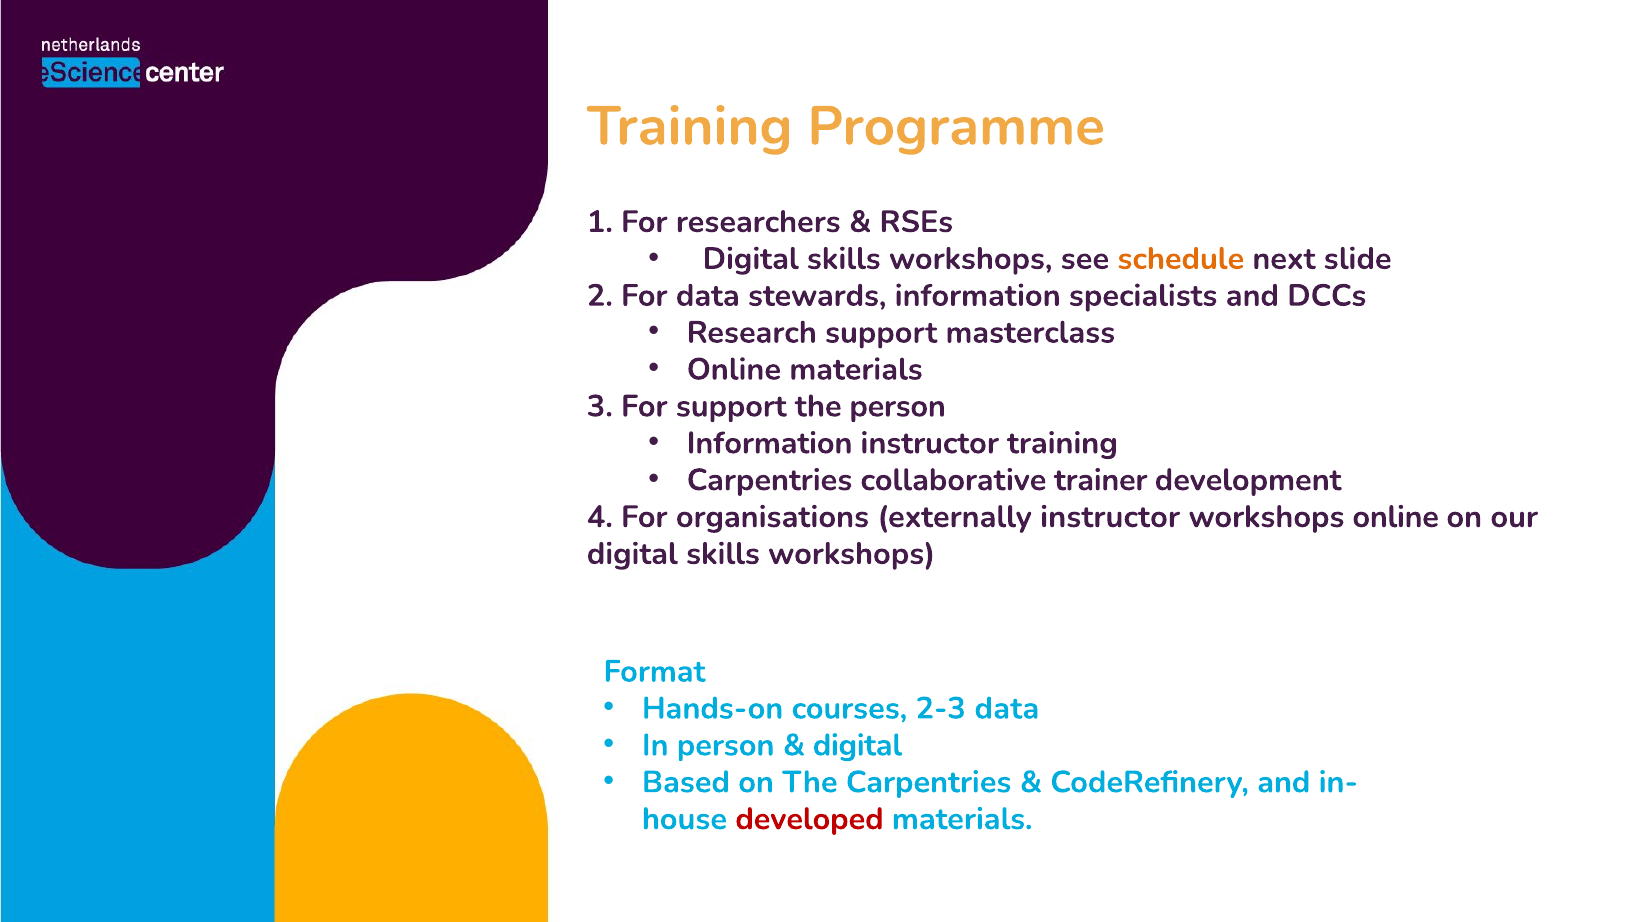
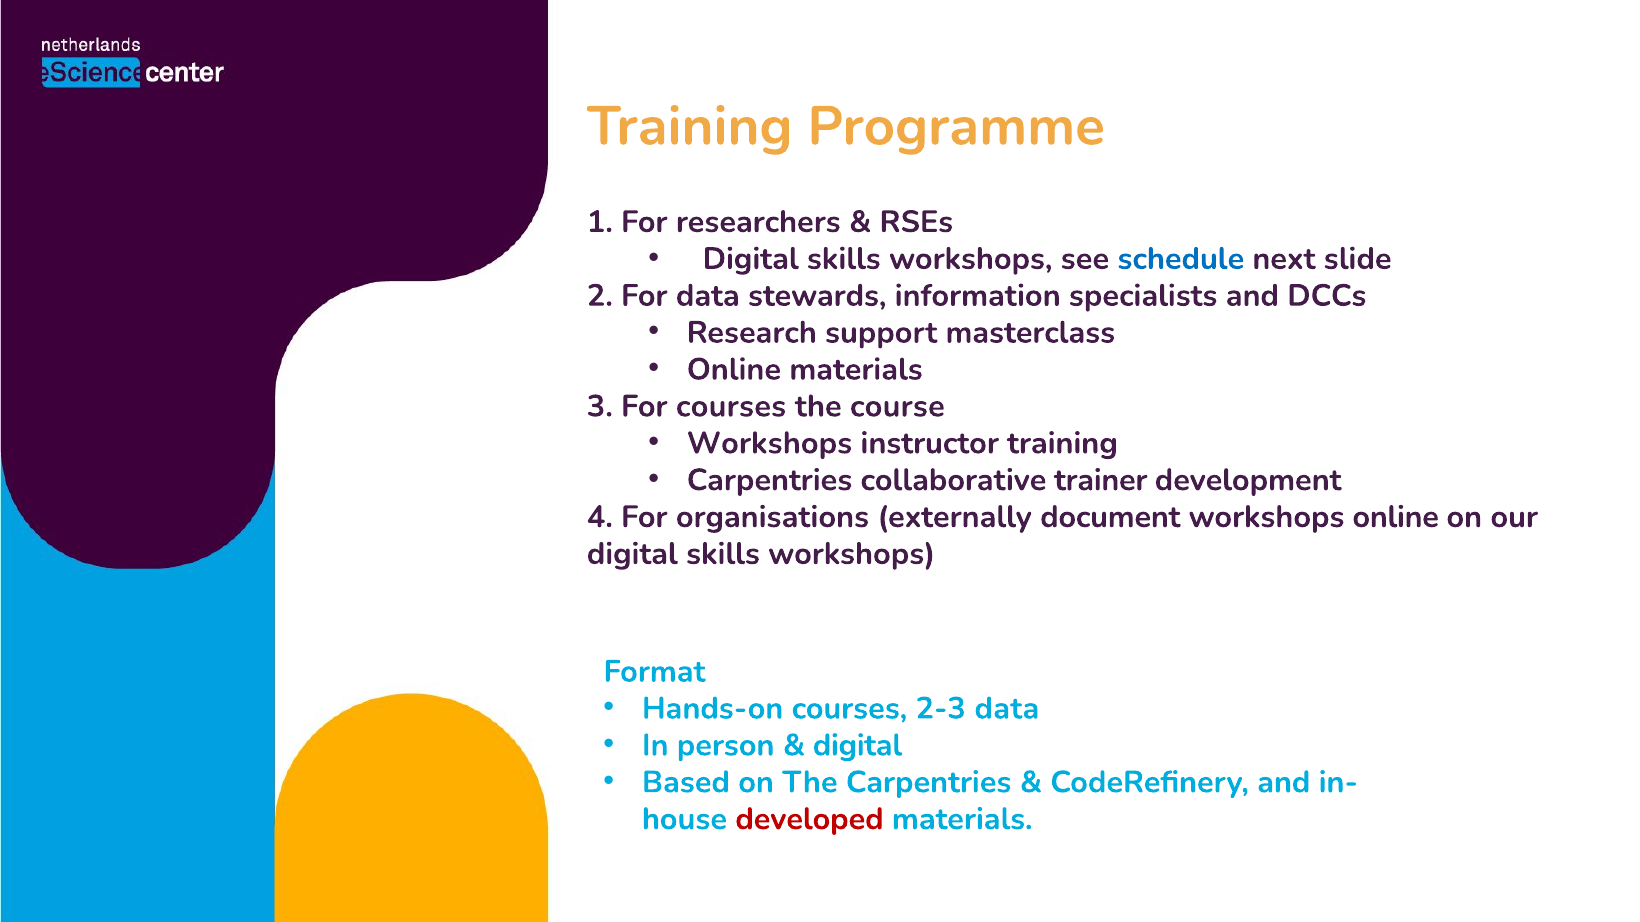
schedule colour: orange -> blue
For support: support -> courses
the person: person -> course
Information at (770, 443): Information -> Workshops
externally instructor: instructor -> document
